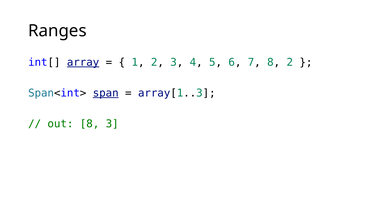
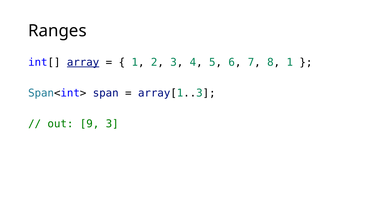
8 2: 2 -> 1
span underline: present -> none
out 8: 8 -> 9
